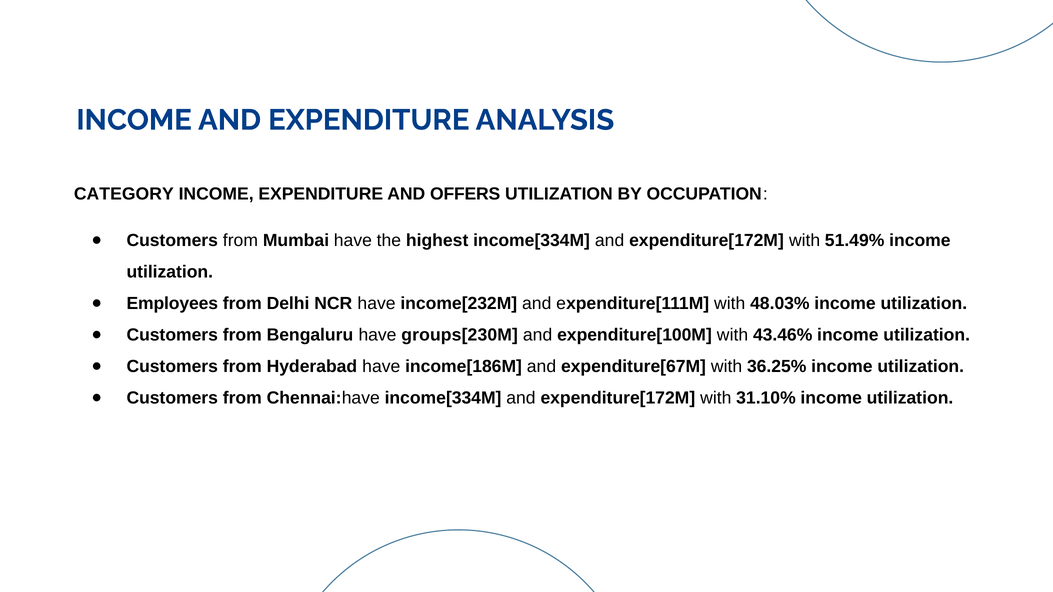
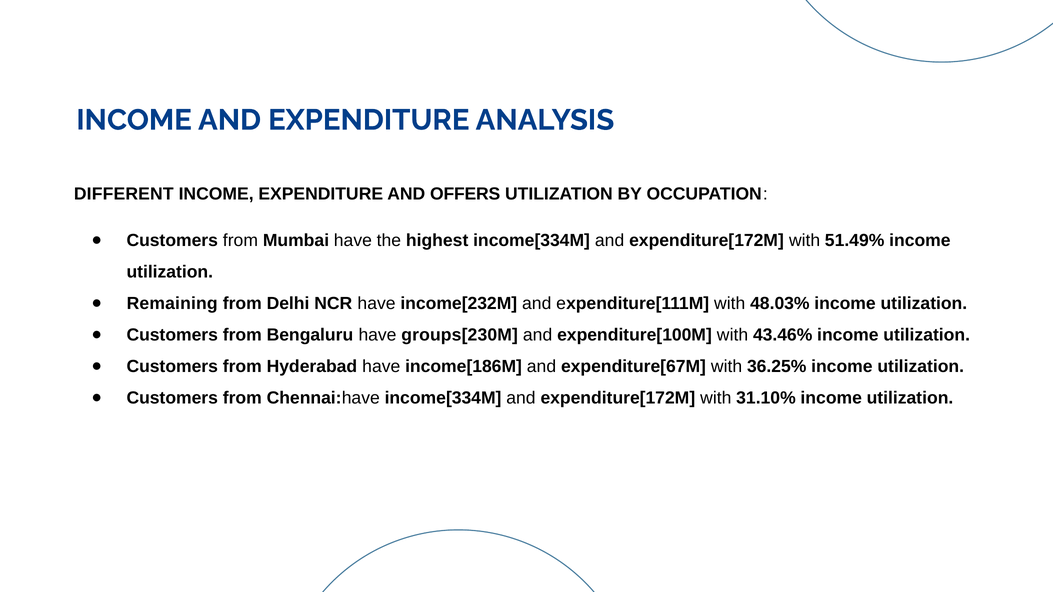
CATEGORY: CATEGORY -> DIFFERENT
Employees: Employees -> Remaining
